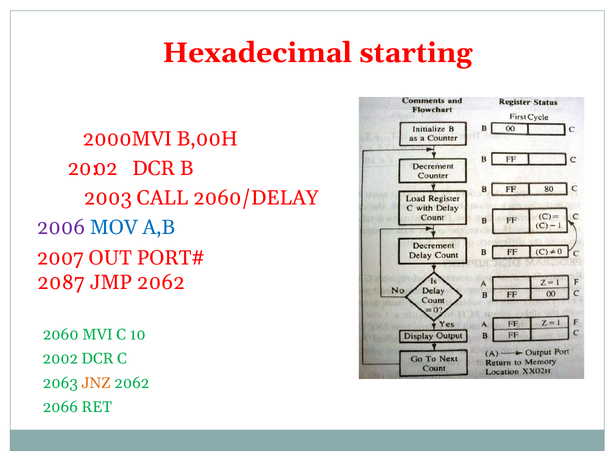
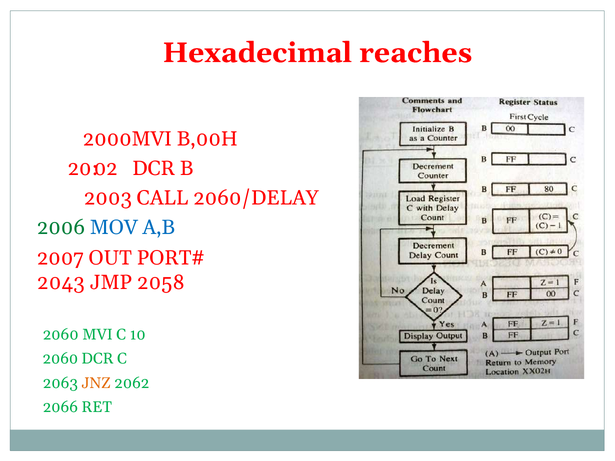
starting: starting -> reaches
2006 colour: purple -> green
2087: 2087 -> 2043
JMP 2062: 2062 -> 2058
2002 at (60, 359): 2002 -> 2060
